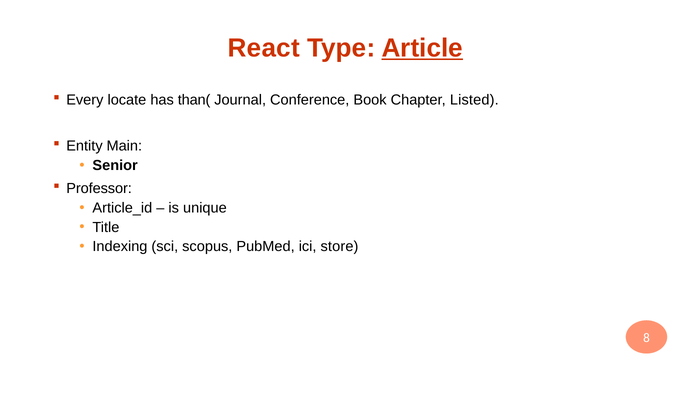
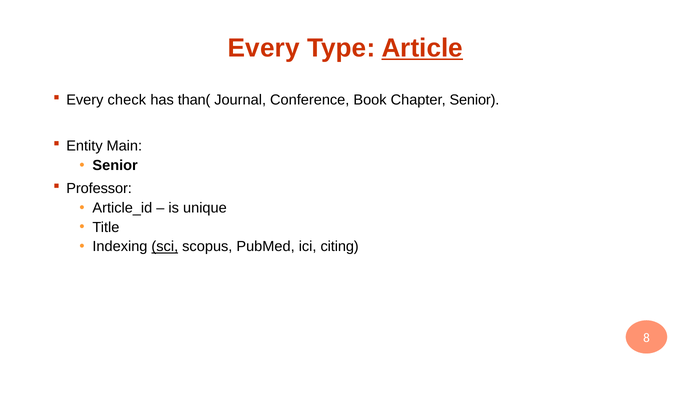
React at (264, 48): React -> Every
locate: locate -> check
Chapter Listed: Listed -> Senior
sci underline: none -> present
store: store -> citing
